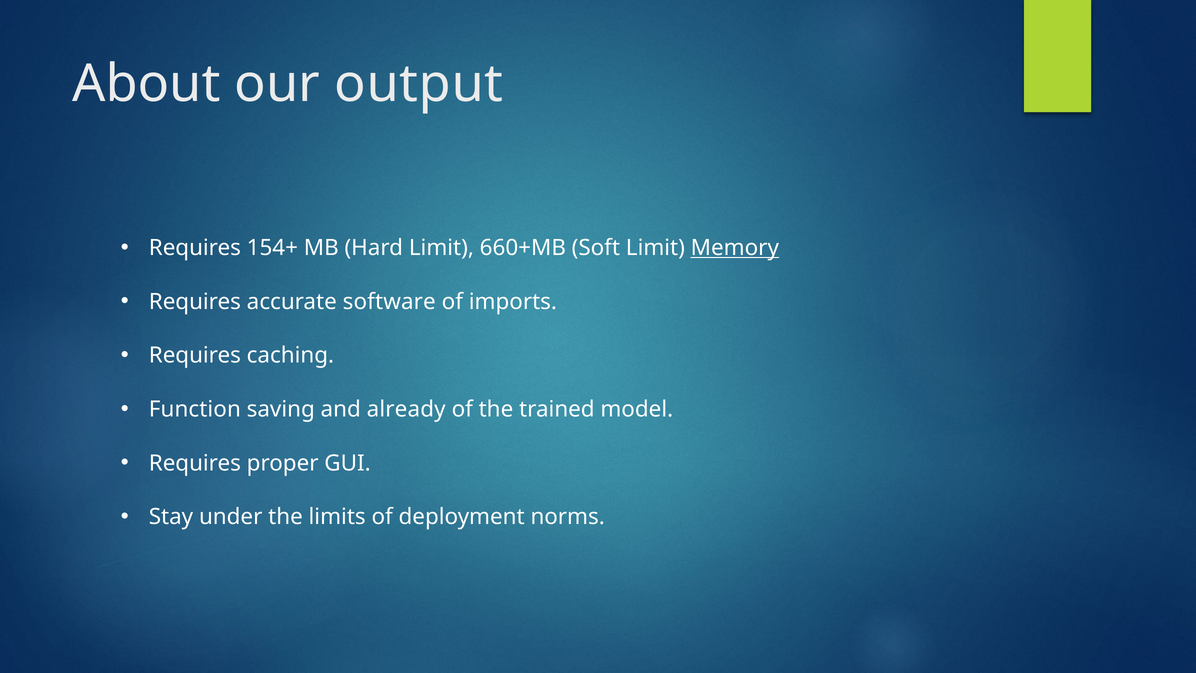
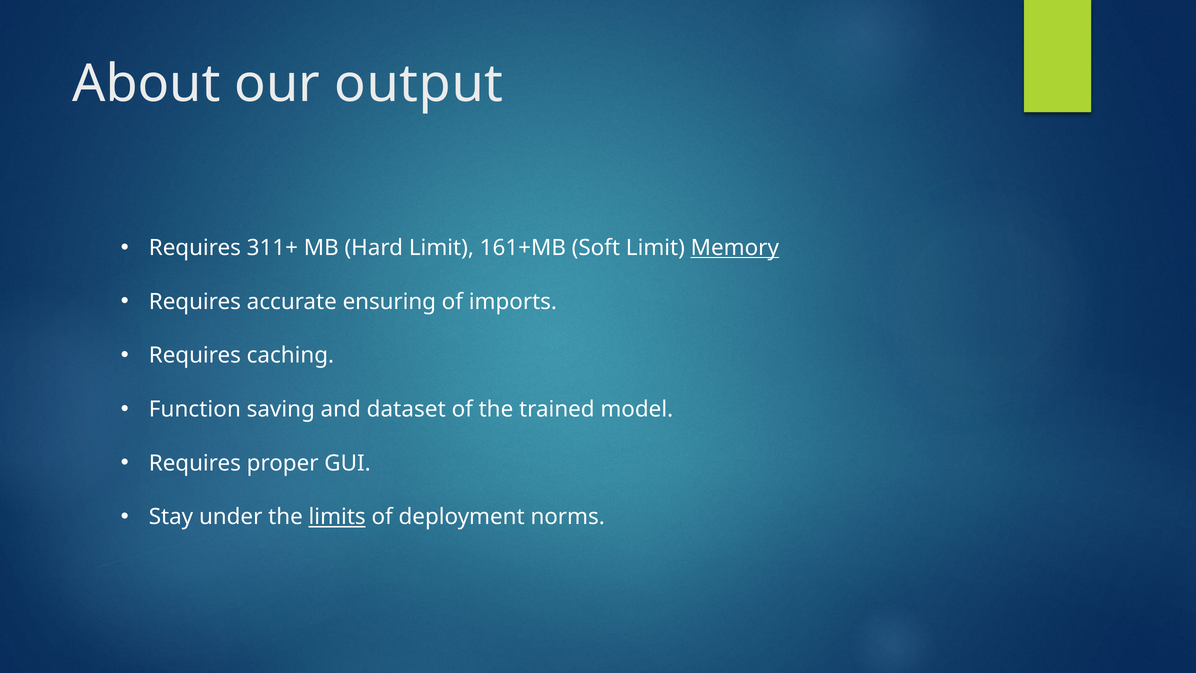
154+: 154+ -> 311+
660+MB: 660+MB -> 161+MB
software: software -> ensuring
already: already -> dataset
limits underline: none -> present
